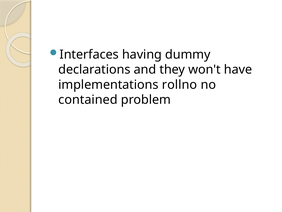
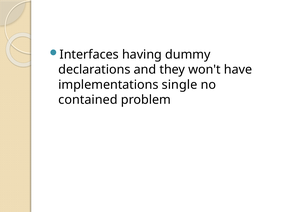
rollno: rollno -> single
